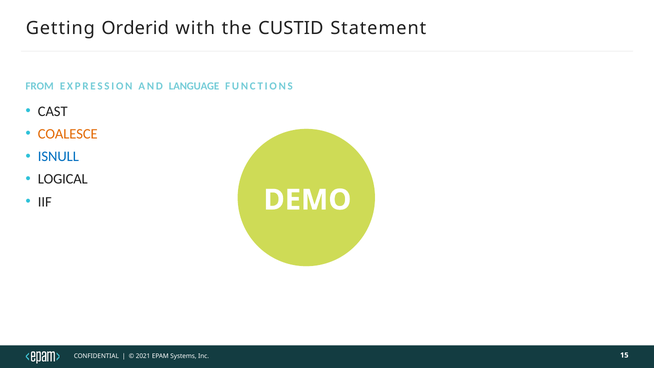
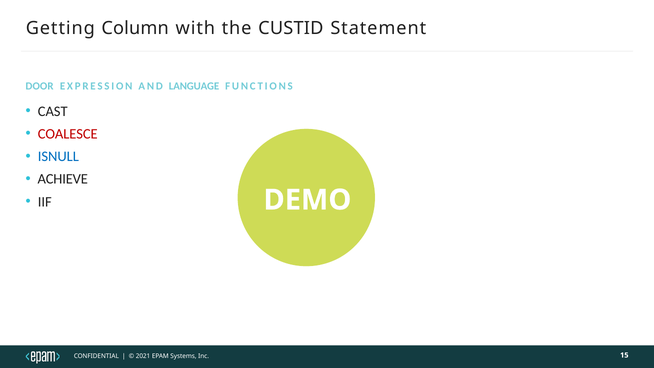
Orderid: Orderid -> Column
FROM: FROM -> DOOR
COALESCE colour: orange -> red
LOGICAL: LOGICAL -> ACHIEVE
